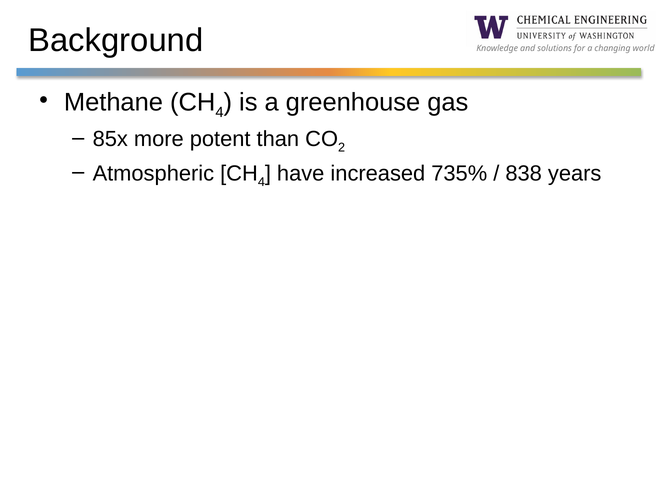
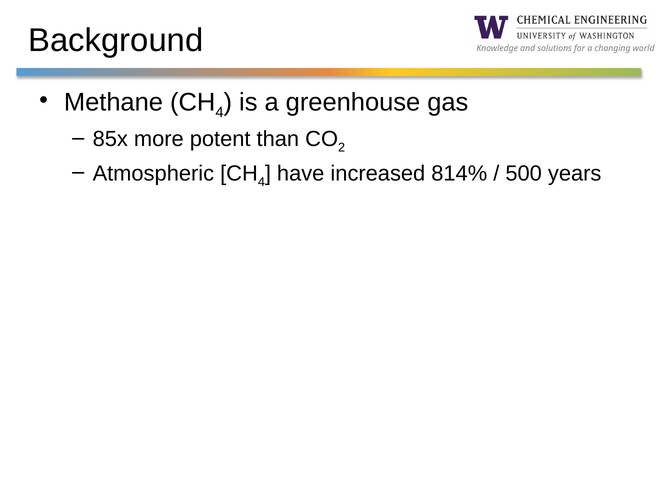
735%: 735% -> 814%
838: 838 -> 500
